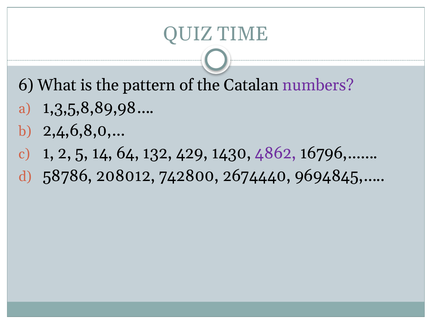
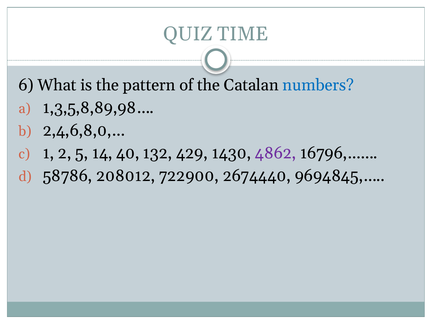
numbers colour: purple -> blue
64: 64 -> 40
742800: 742800 -> 722900
